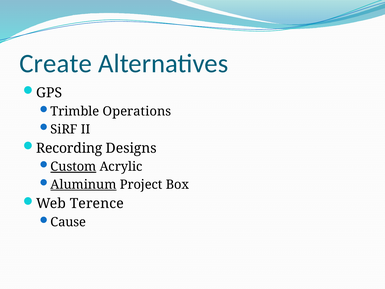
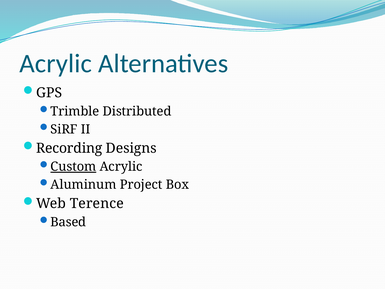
Create at (56, 64): Create -> Acrylic
Operations: Operations -> Distributed
Aluminum underline: present -> none
Cause: Cause -> Based
